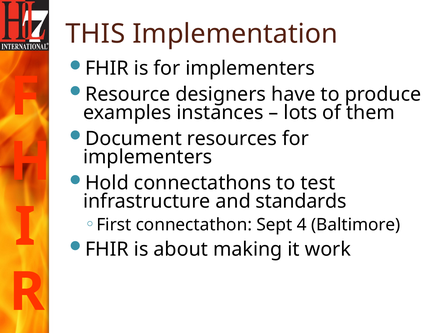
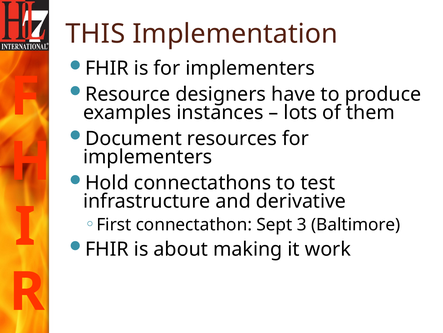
standards: standards -> derivative
4: 4 -> 3
